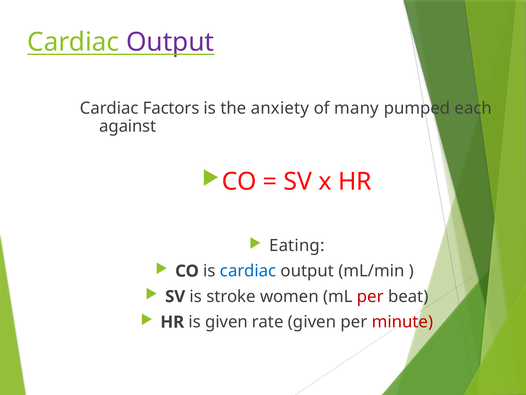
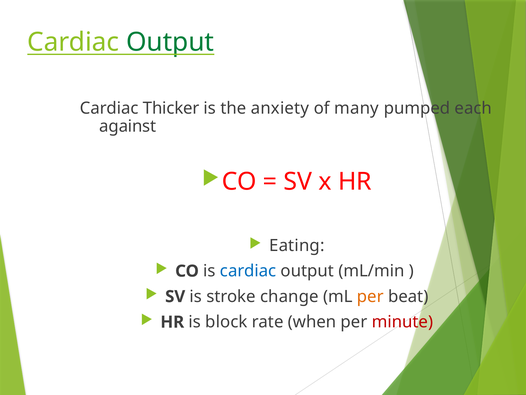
Output at (170, 42) colour: purple -> green
Factors: Factors -> Thicker
women: women -> change
per at (370, 296) colour: red -> orange
is given: given -> block
rate given: given -> when
